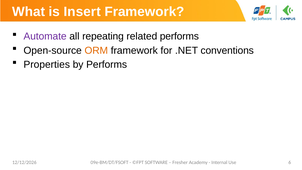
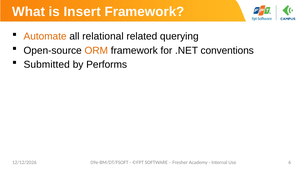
Automate colour: purple -> orange
repeating: repeating -> relational
related performs: performs -> querying
Properties: Properties -> Submitted
